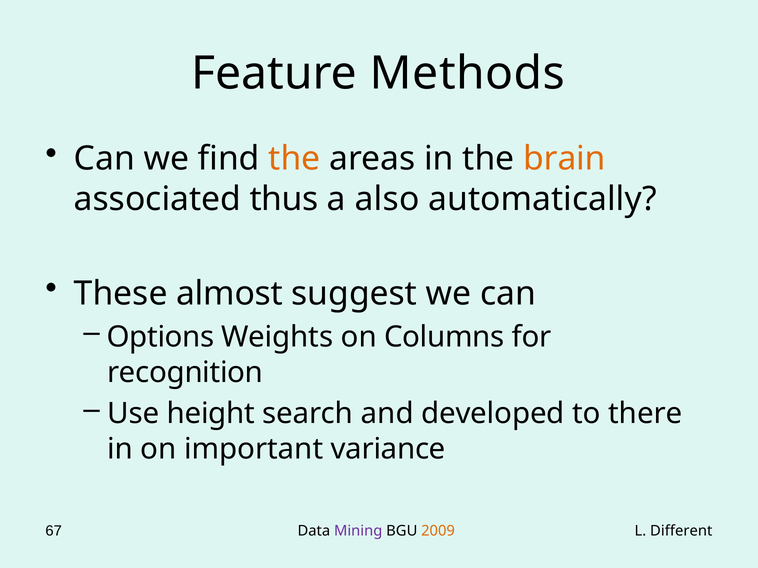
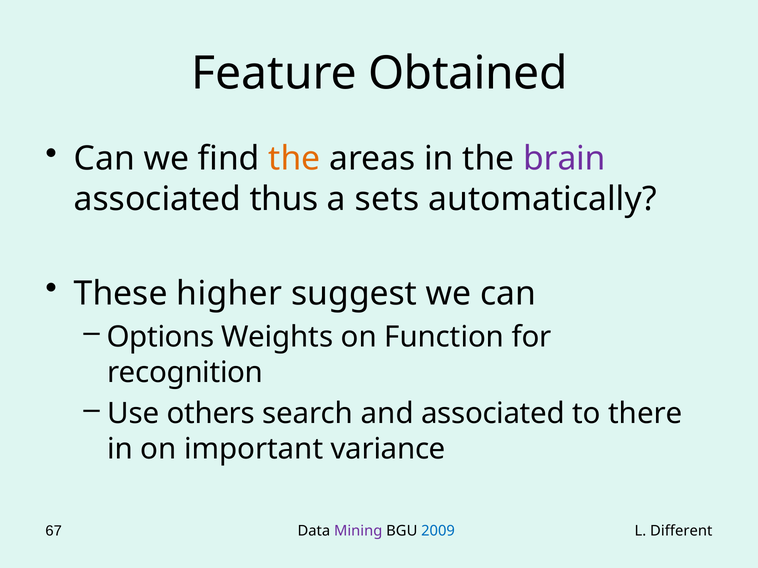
Methods: Methods -> Obtained
brain colour: orange -> purple
also: also -> sets
almost: almost -> higher
Columns: Columns -> Function
height: height -> others
and developed: developed -> associated
2009 colour: orange -> blue
